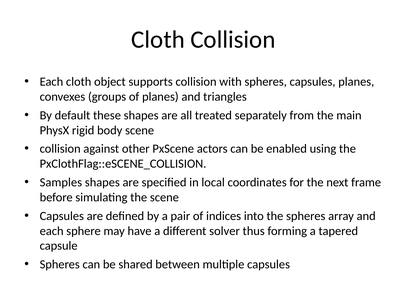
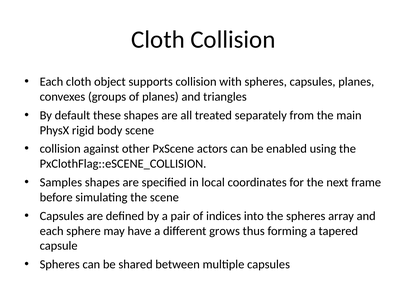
solver: solver -> grows
